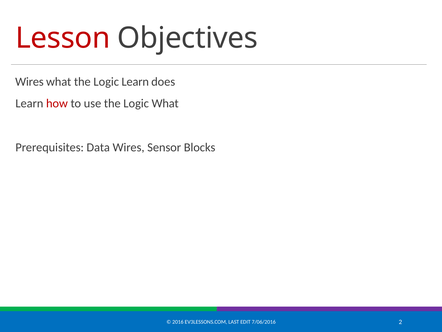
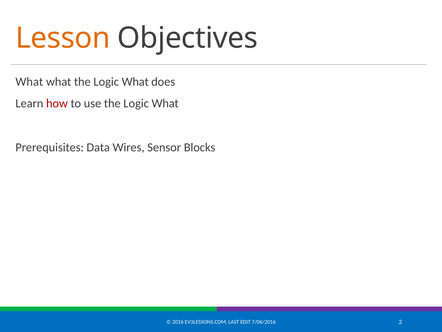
Lesson colour: red -> orange
Wires at (29, 82): Wires -> What
what the Logic Learn: Learn -> What
